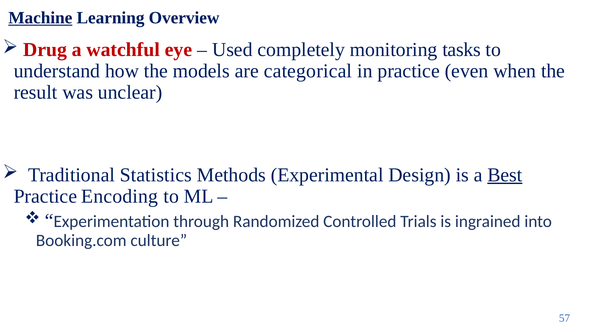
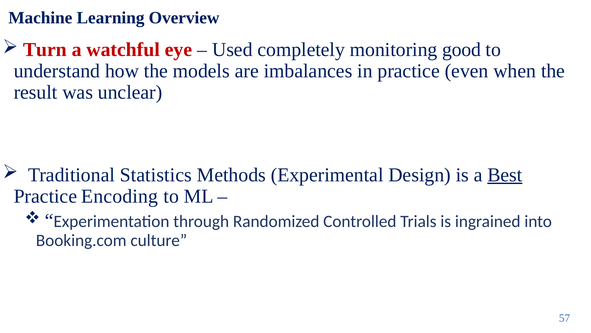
Machine underline: present -> none
Drug: Drug -> Turn
tasks: tasks -> good
categorical: categorical -> imbalances
